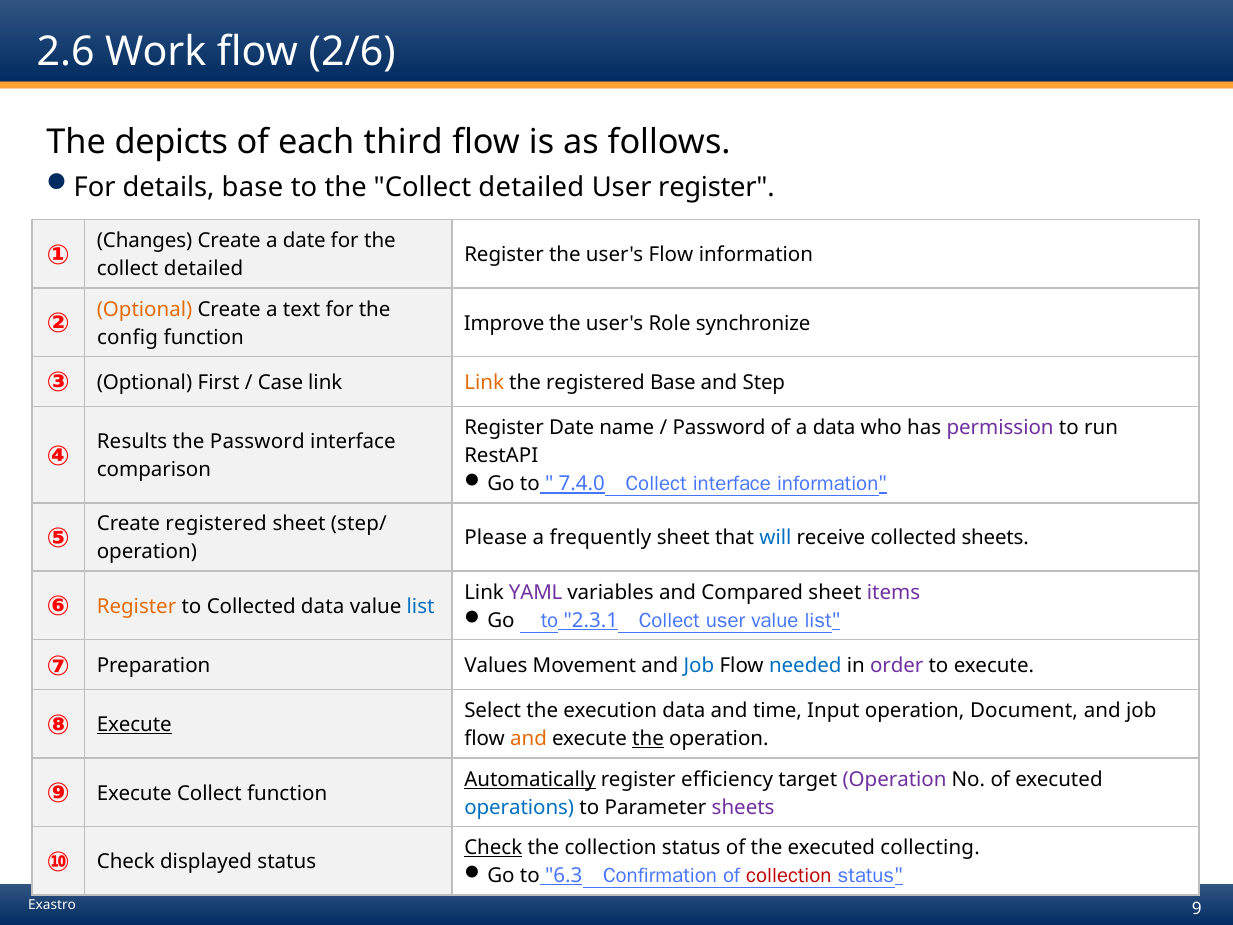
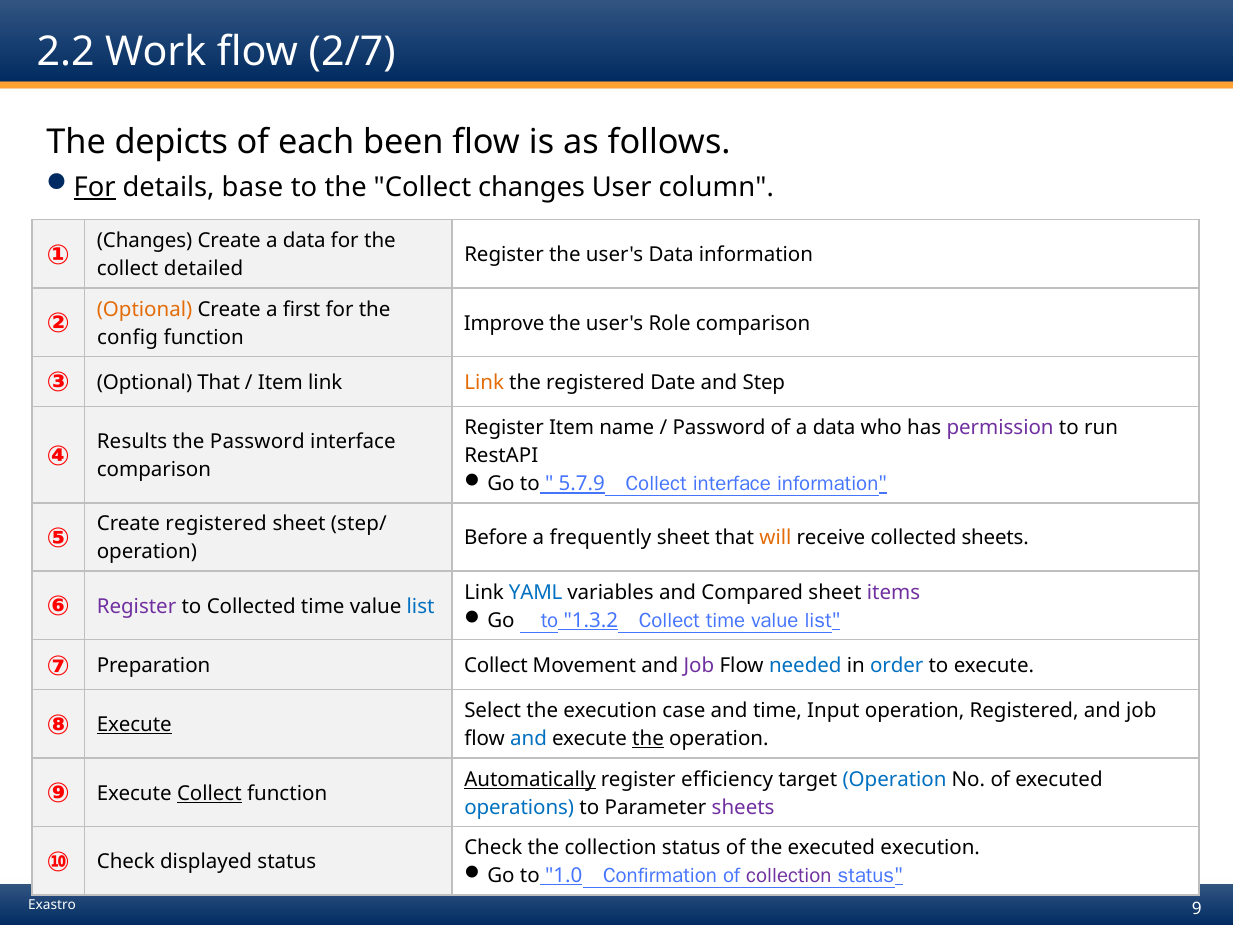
2.6: 2.6 -> 2.2
2/6: 2/6 -> 2/7
third: third -> been
For at (95, 187) underline: none -> present
to the Collect detailed: detailed -> changes
User register: register -> column
Create a date: date -> data
user's Flow: Flow -> Data
text: text -> first
Role synchronize: synchronize -> comparison
Optional First: First -> That
Case at (280, 382): Case -> Item
registered Base: Base -> Date
Register Date: Date -> Item
7.4.0: 7.4.0 -> 5.7.9
Please: Please -> Before
will colour: blue -> orange
YAML colour: purple -> blue
Register at (137, 606) colour: orange -> purple
Collected data: data -> time
2.3.1: 2.3.1 -> 1.3.2
Collect user: user -> time
Preparation Values: Values -> Collect
Job at (699, 666) colour: blue -> purple
order colour: purple -> blue
execution data: data -> case
operation Document: Document -> Registered
and at (528, 739) colour: orange -> blue
Operation at (895, 779) colour: purple -> blue
Collect at (209, 793) underline: none -> present
Check at (493, 847) underline: present -> none
executed collecting: collecting -> execution
6.3: 6.3 -> 1.0
collection at (789, 875) colour: red -> purple
